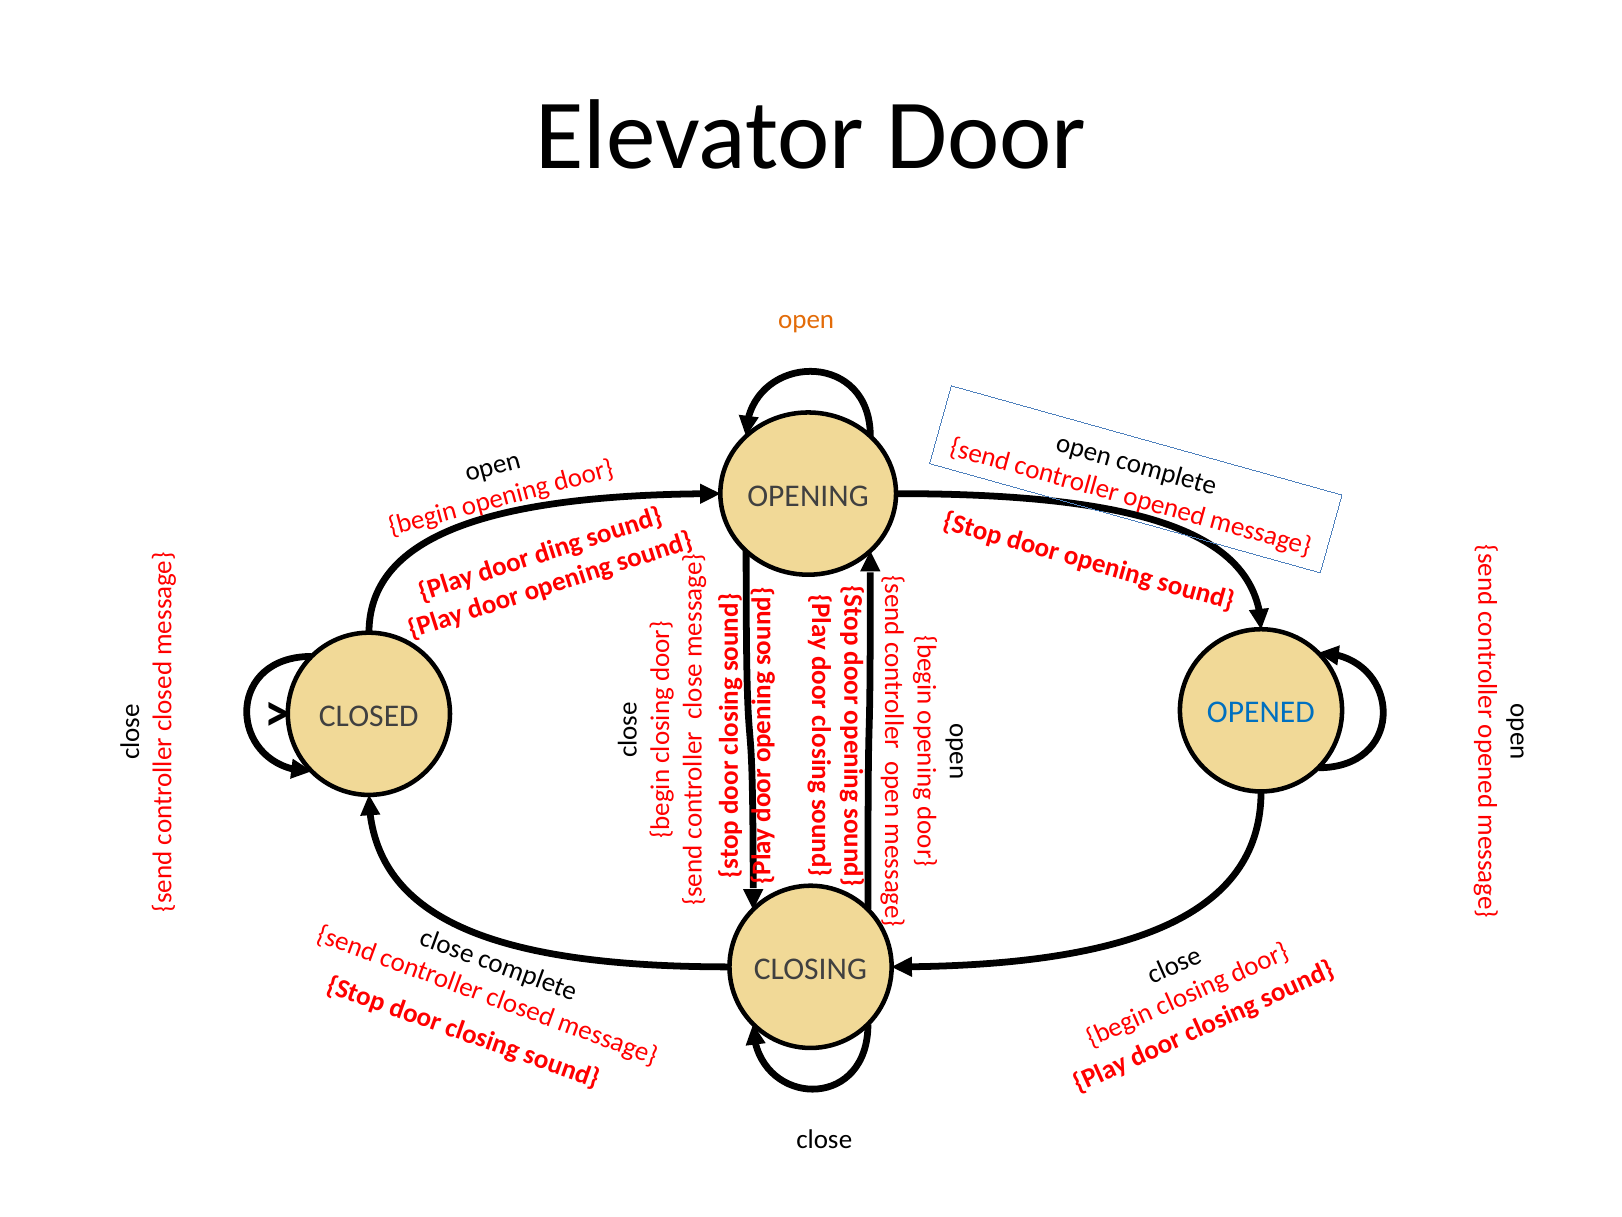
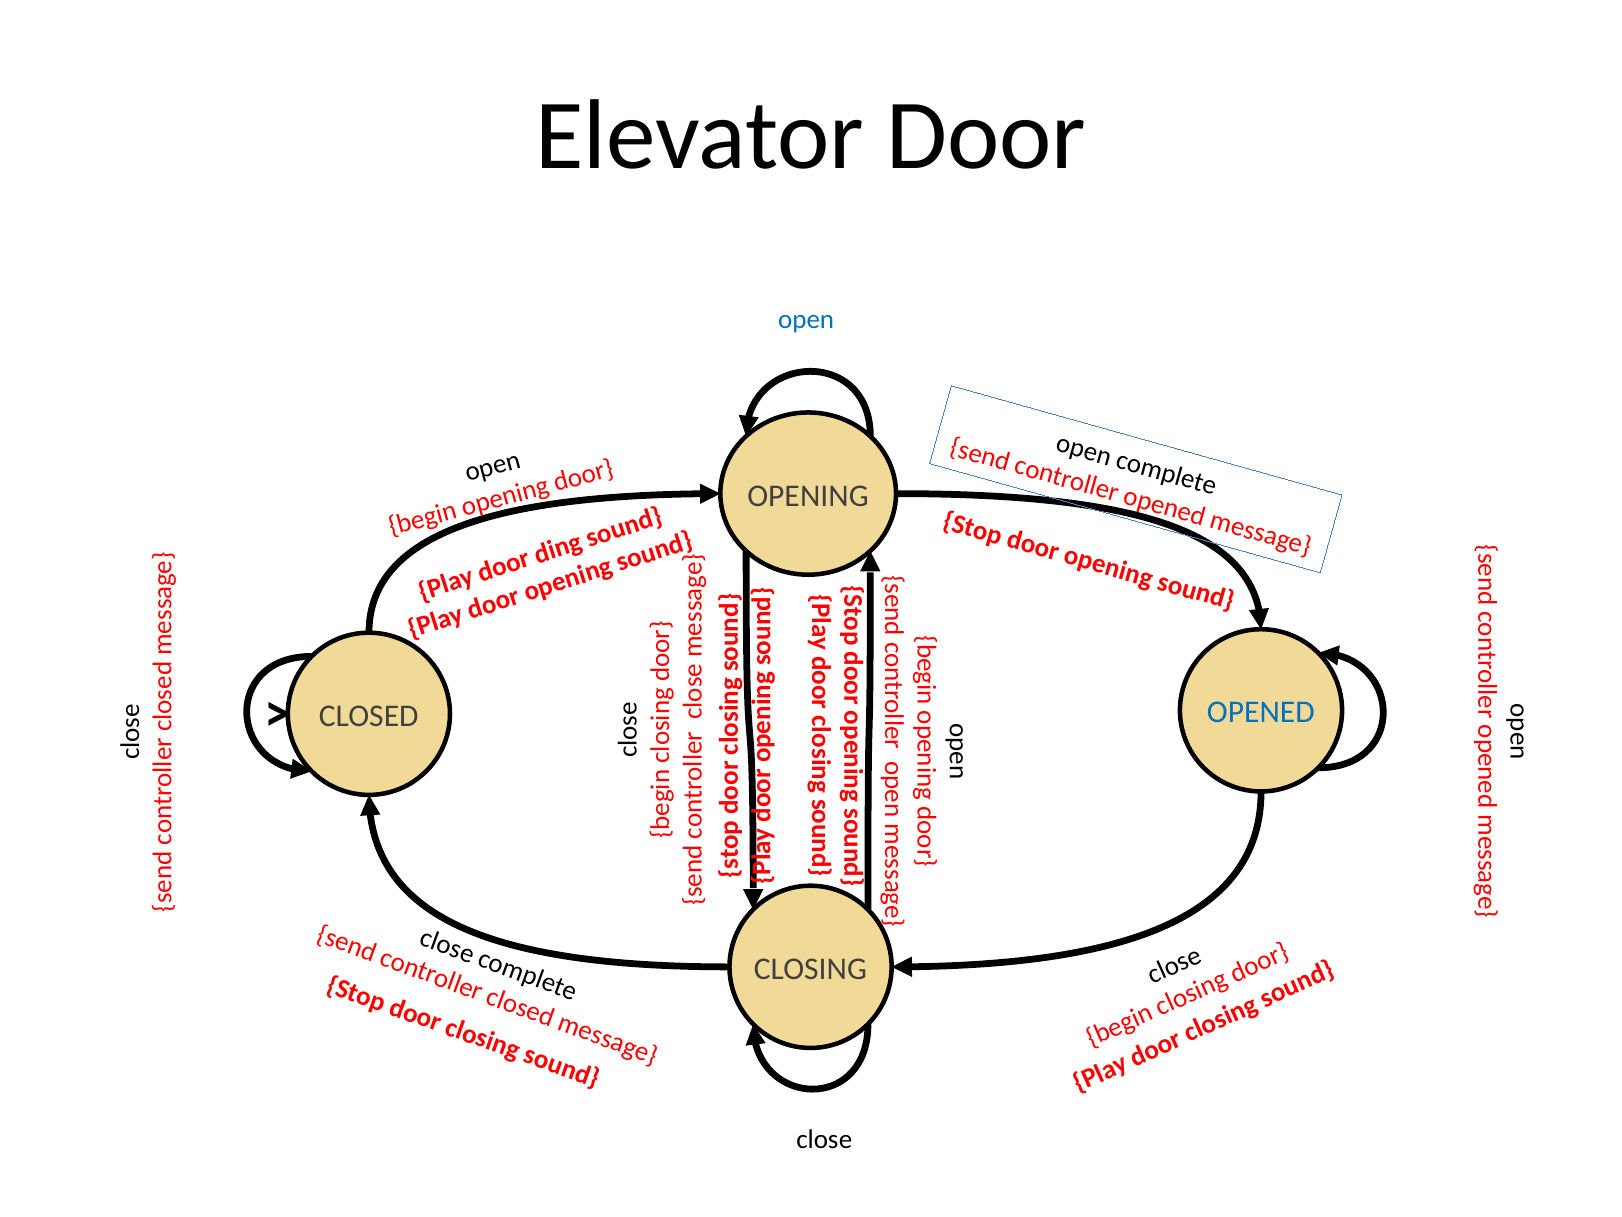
open at (806, 320) colour: orange -> blue
